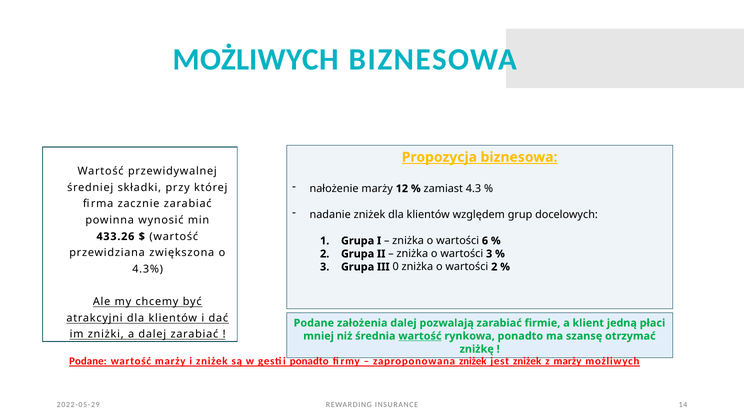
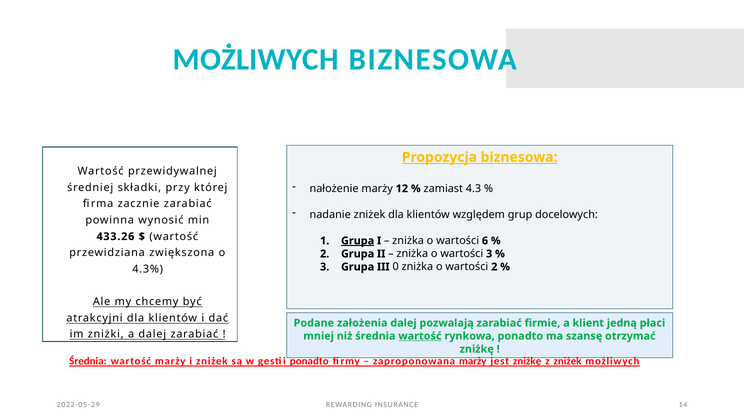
Grupa at (358, 240) underline: none -> present
Podane at (88, 361): Podane -> Średnia
zaproponowana zniżek: zniżek -> marży
jest zniżek: zniżek -> zniżkę
z marży: marży -> zniżek
